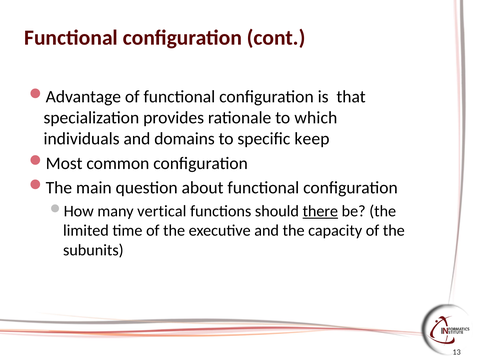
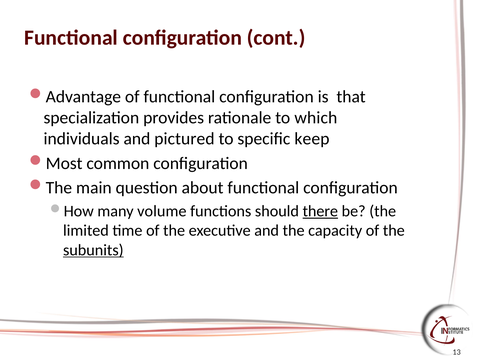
domains: domains -> pictured
vertical: vertical -> volume
subunits underline: none -> present
